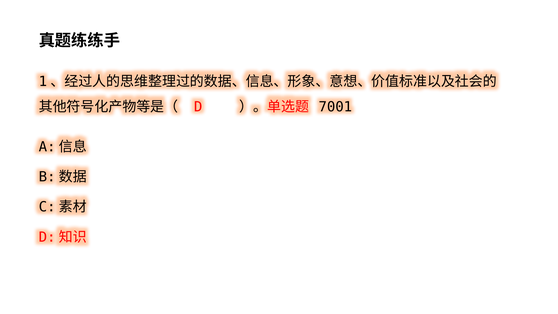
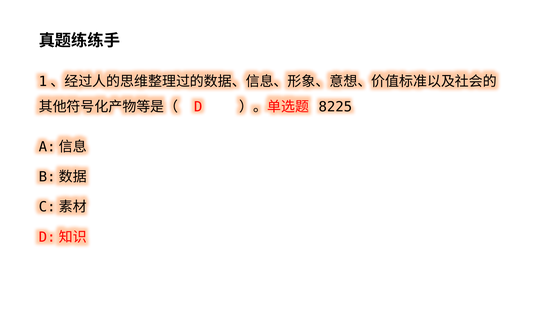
7001: 7001 -> 8225
